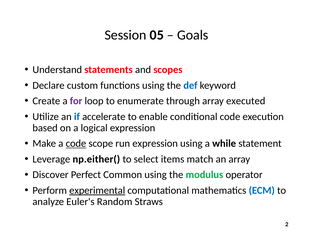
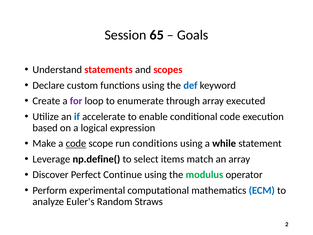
05: 05 -> 65
run expression: expression -> conditions
np.either(: np.either( -> np.define(
Common: Common -> Continue
experimental underline: present -> none
